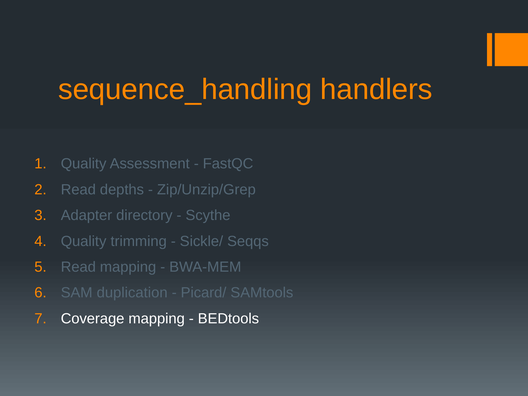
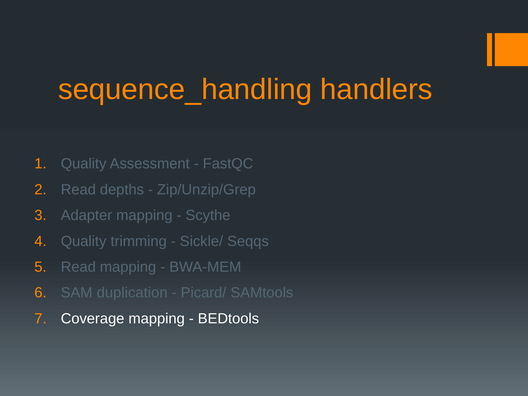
Adapter directory: directory -> mapping
